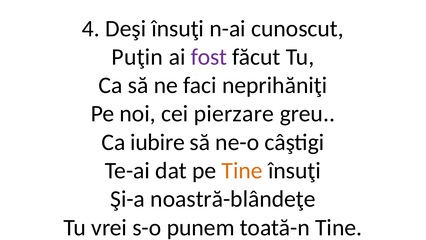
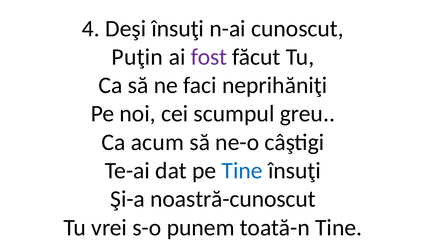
pierzare: pierzare -> scumpul
iubire: iubire -> acum
Tine at (242, 170) colour: orange -> blue
noastră-blândeţe: noastră-blândeţe -> noastră-cunoscut
